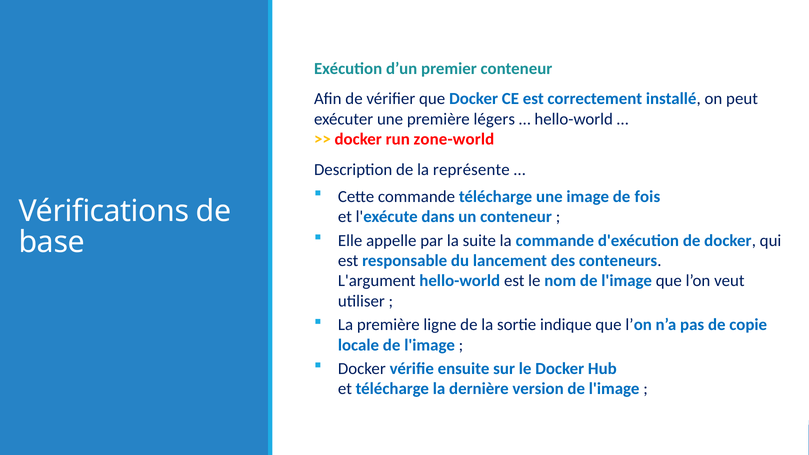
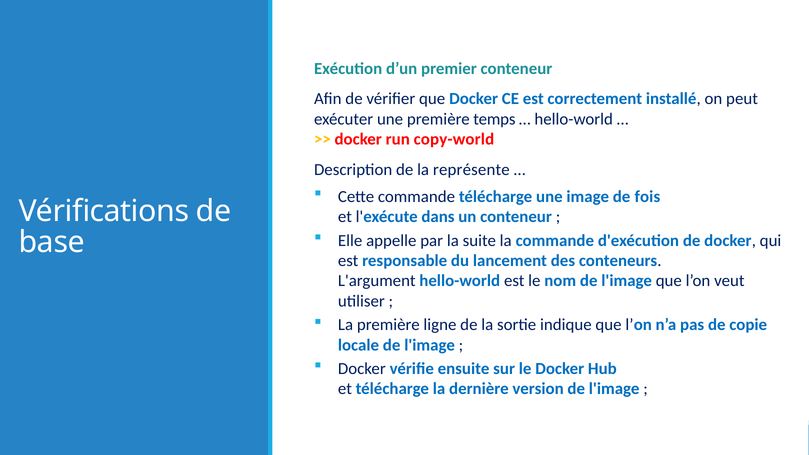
légers: légers -> temps
zone-world: zone-world -> copy-world
